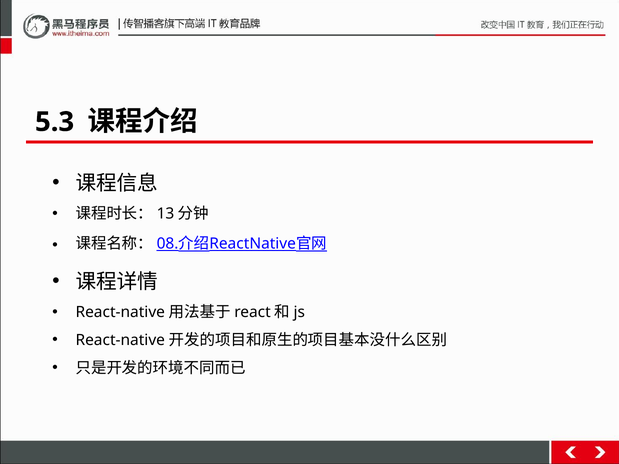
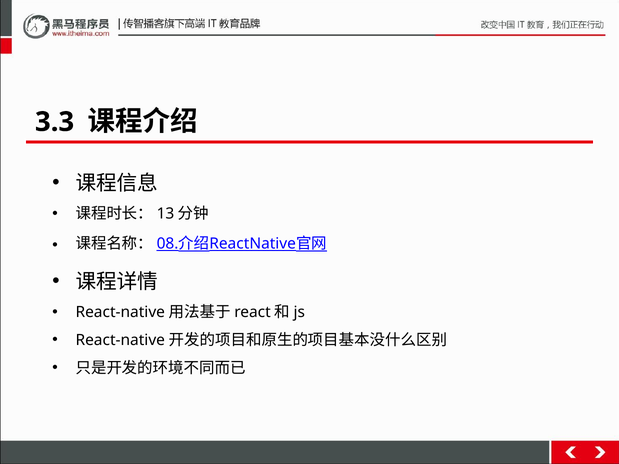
5.3: 5.3 -> 3.3
